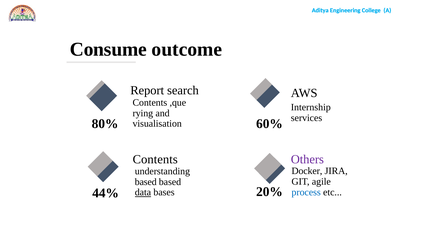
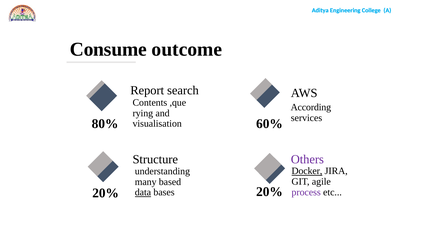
Internship: Internship -> According
Contents at (155, 159): Contents -> Structure
Docker underline: none -> present
based at (146, 182): based -> many
44% at (106, 193): 44% -> 20%
process colour: blue -> purple
